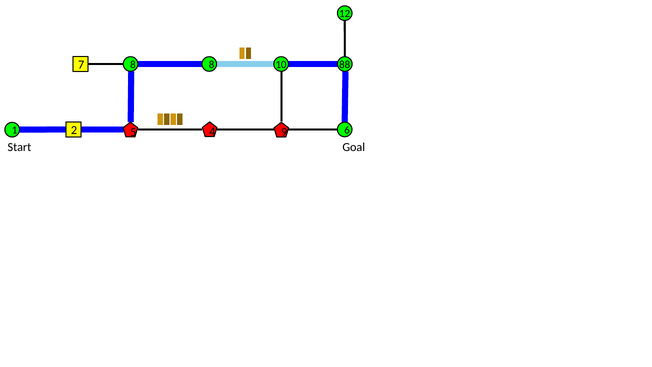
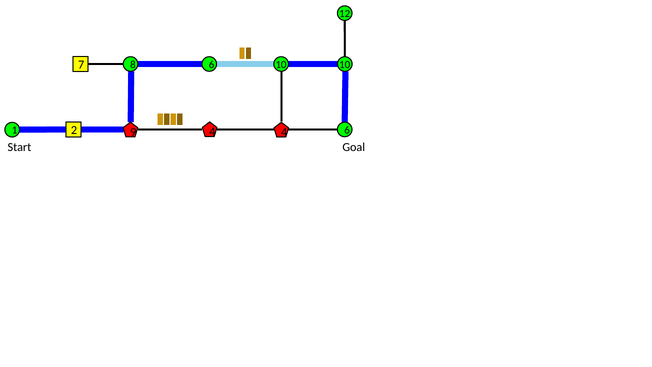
10 88: 88 -> 10
8 8: 8 -> 6
5: 5 -> 9
4 9: 9 -> 4
